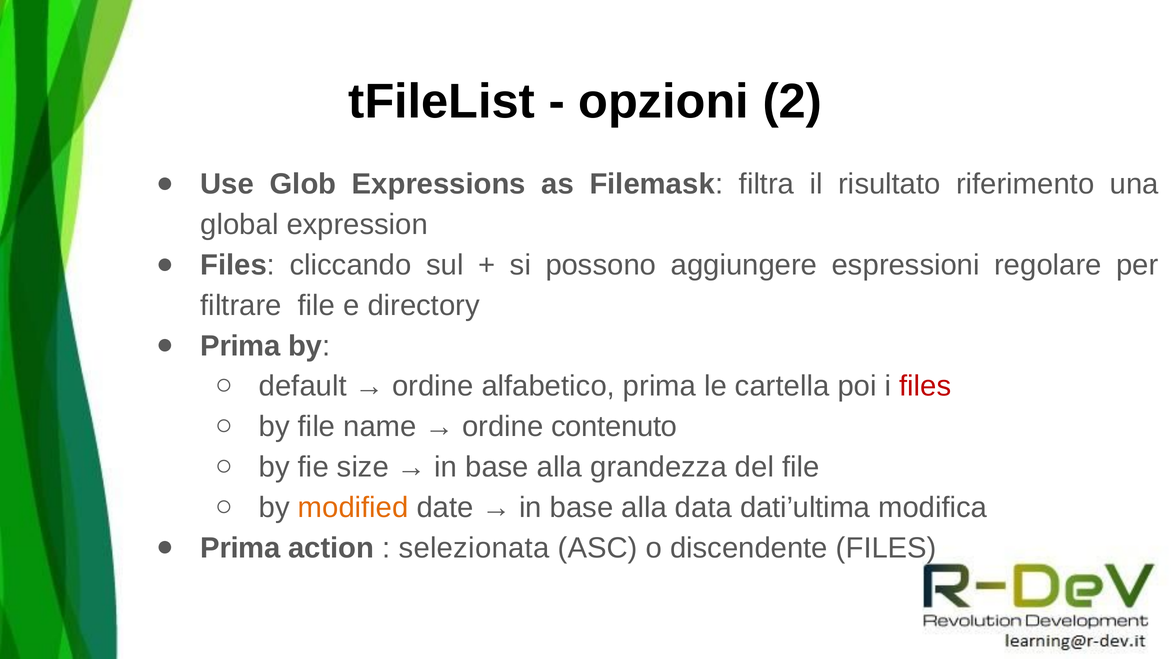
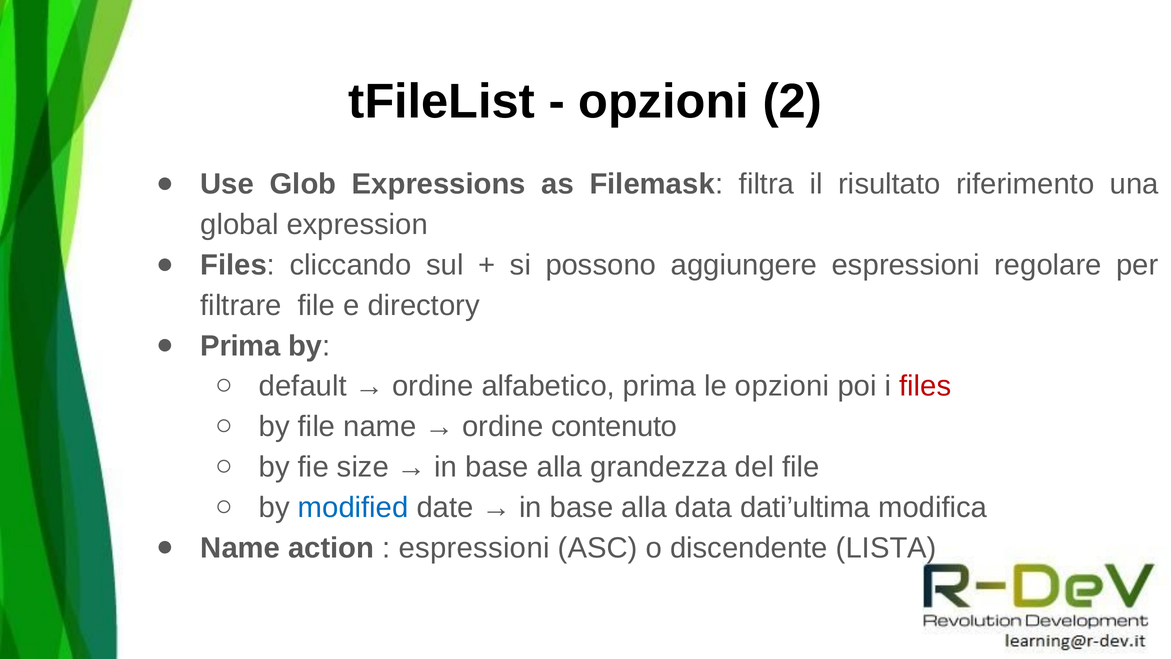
le cartella: cartella -> opzioni
modified colour: orange -> blue
Prima at (240, 548): Prima -> Name
selezionata at (474, 548): selezionata -> espressioni
discendente FILES: FILES -> LISTA
